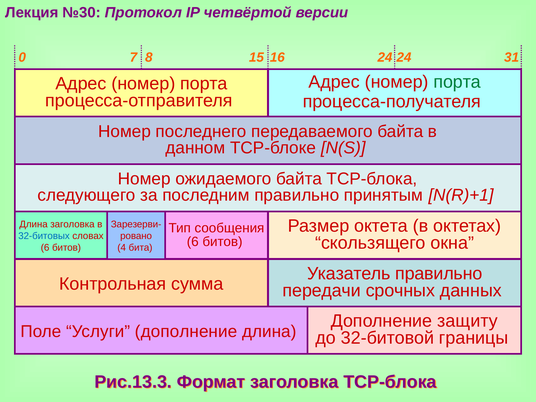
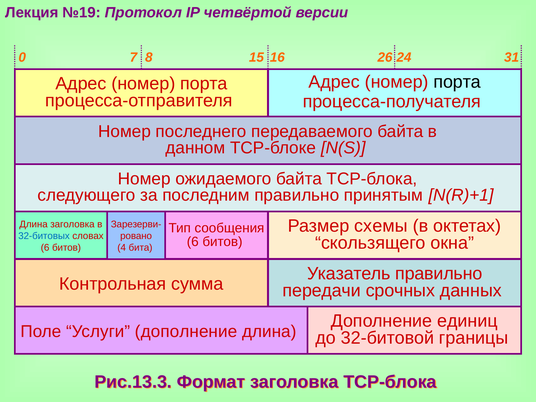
№30: №30 -> №19
16 24: 24 -> 26
порта at (457, 82) colour: green -> black
октета: октета -> схемы
защиту: защиту -> единиц
